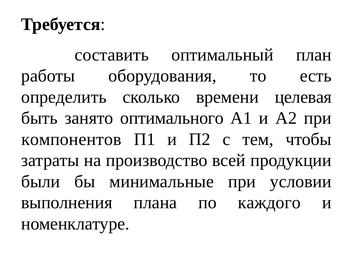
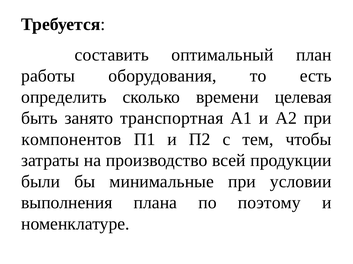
оптимального: оптимального -> транспортная
каждого: каждого -> поэтому
